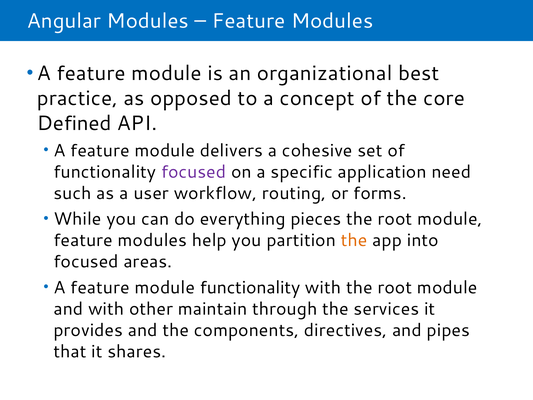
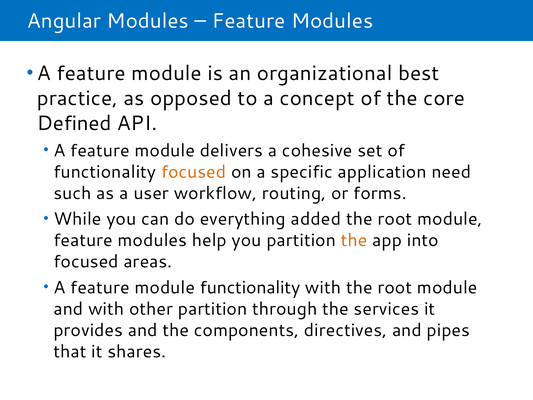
focused at (194, 172) colour: purple -> orange
pieces: pieces -> added
other maintain: maintain -> partition
